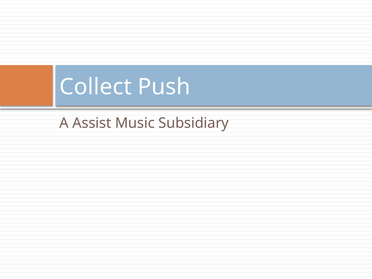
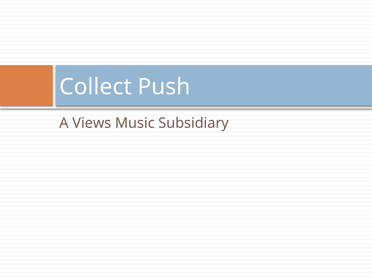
Assist: Assist -> Views
